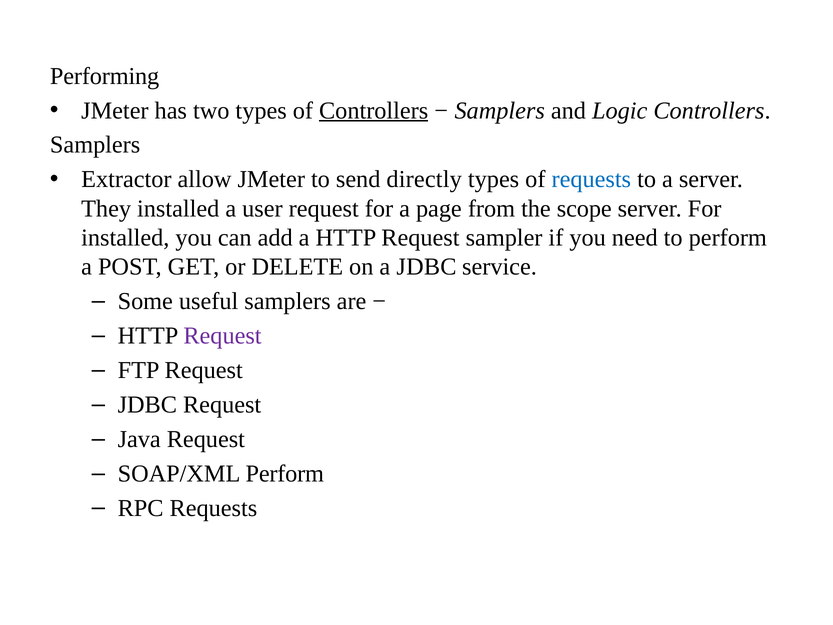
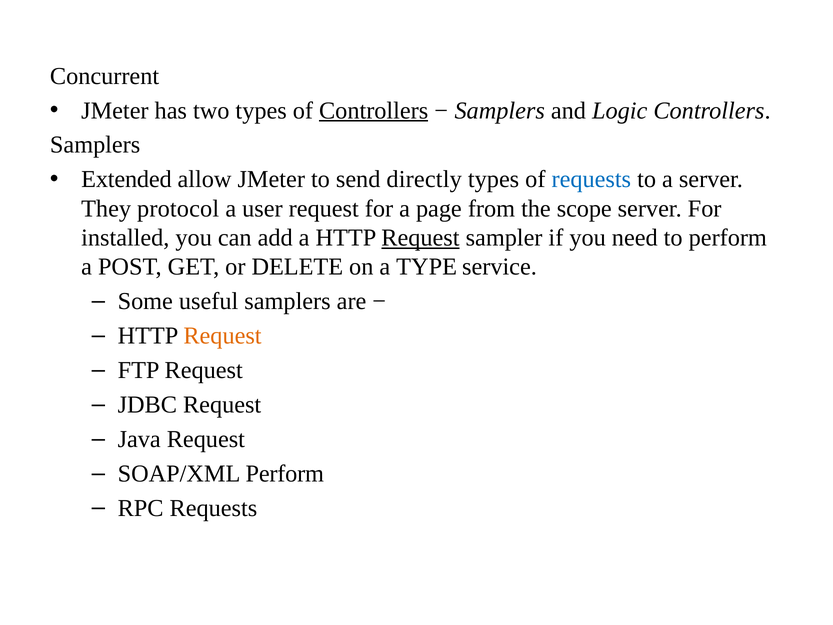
Performing: Performing -> Concurrent
Extractor: Extractor -> Extended
They installed: installed -> protocol
Request at (420, 238) underline: none -> present
a JDBC: JDBC -> TYPE
Request at (223, 336) colour: purple -> orange
